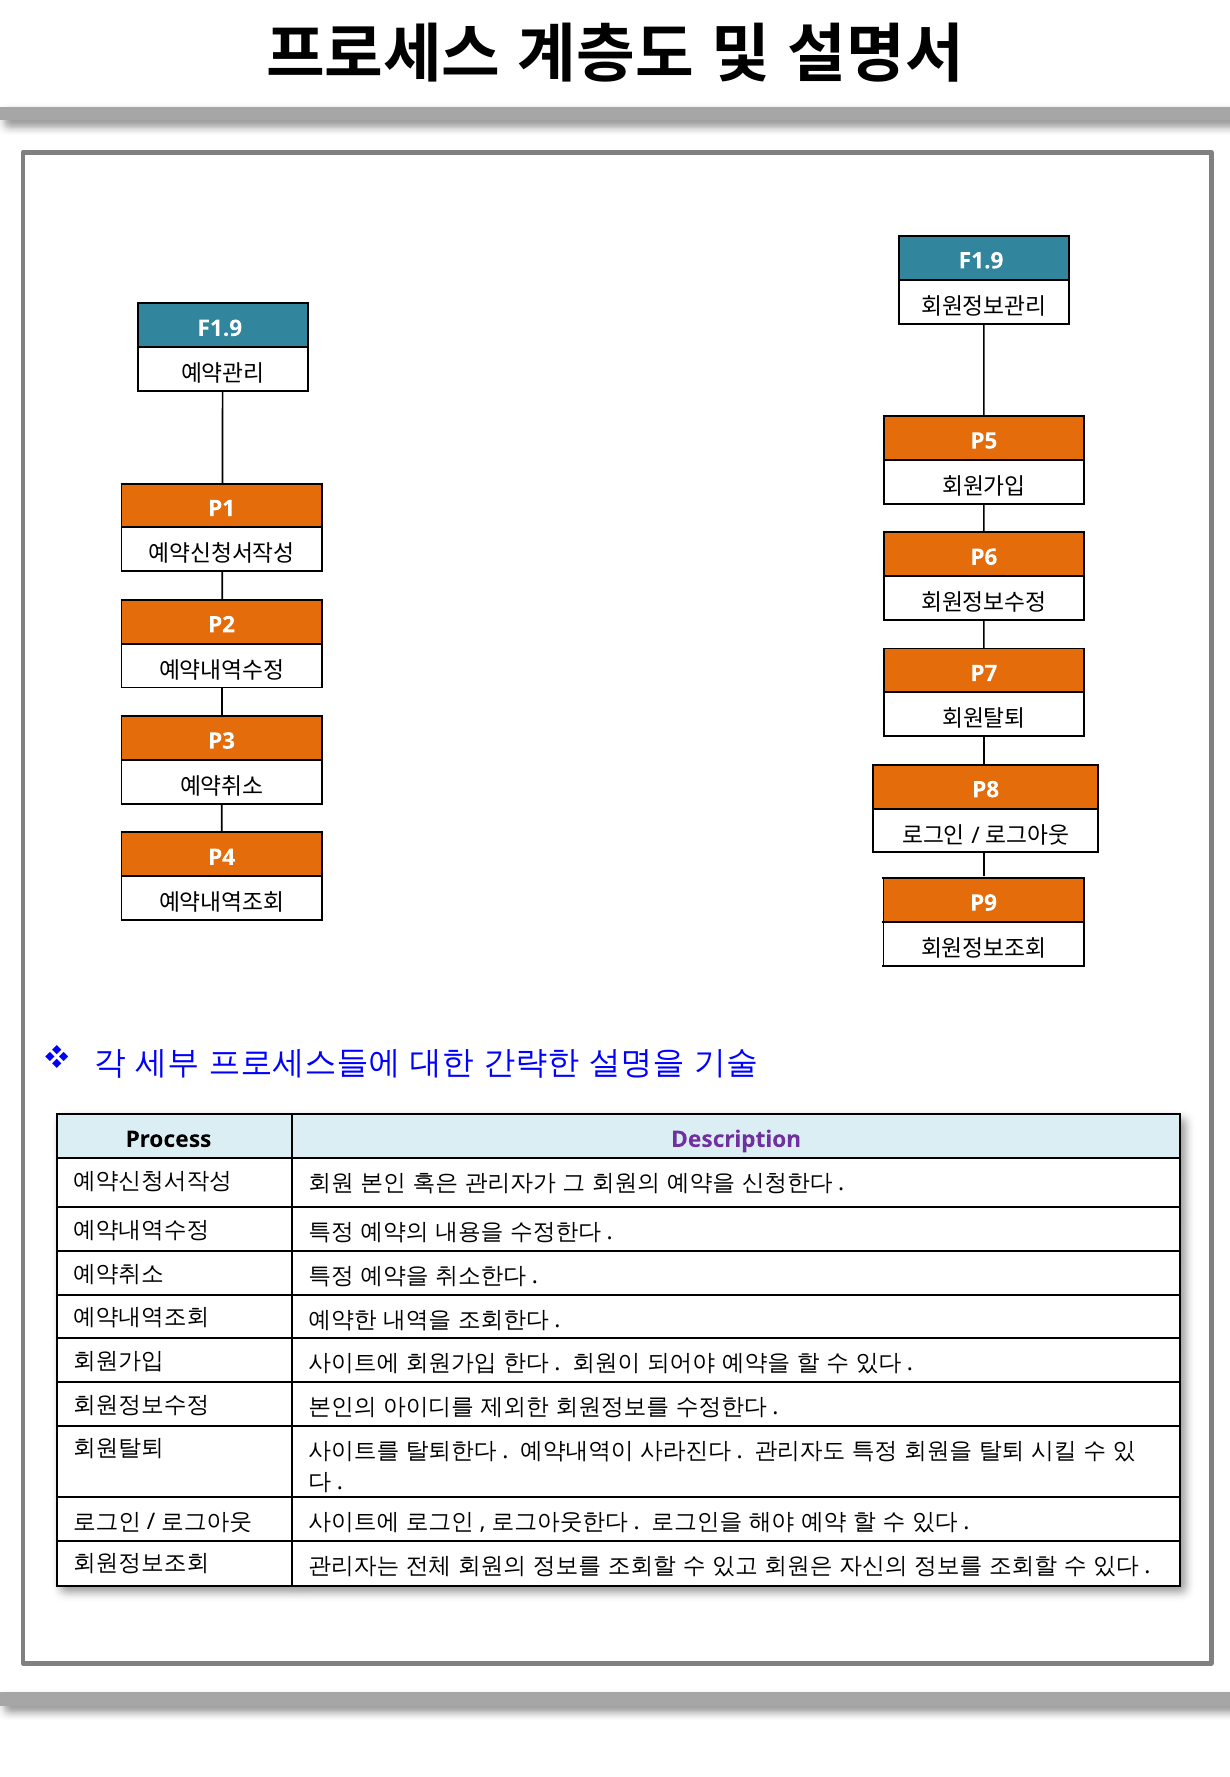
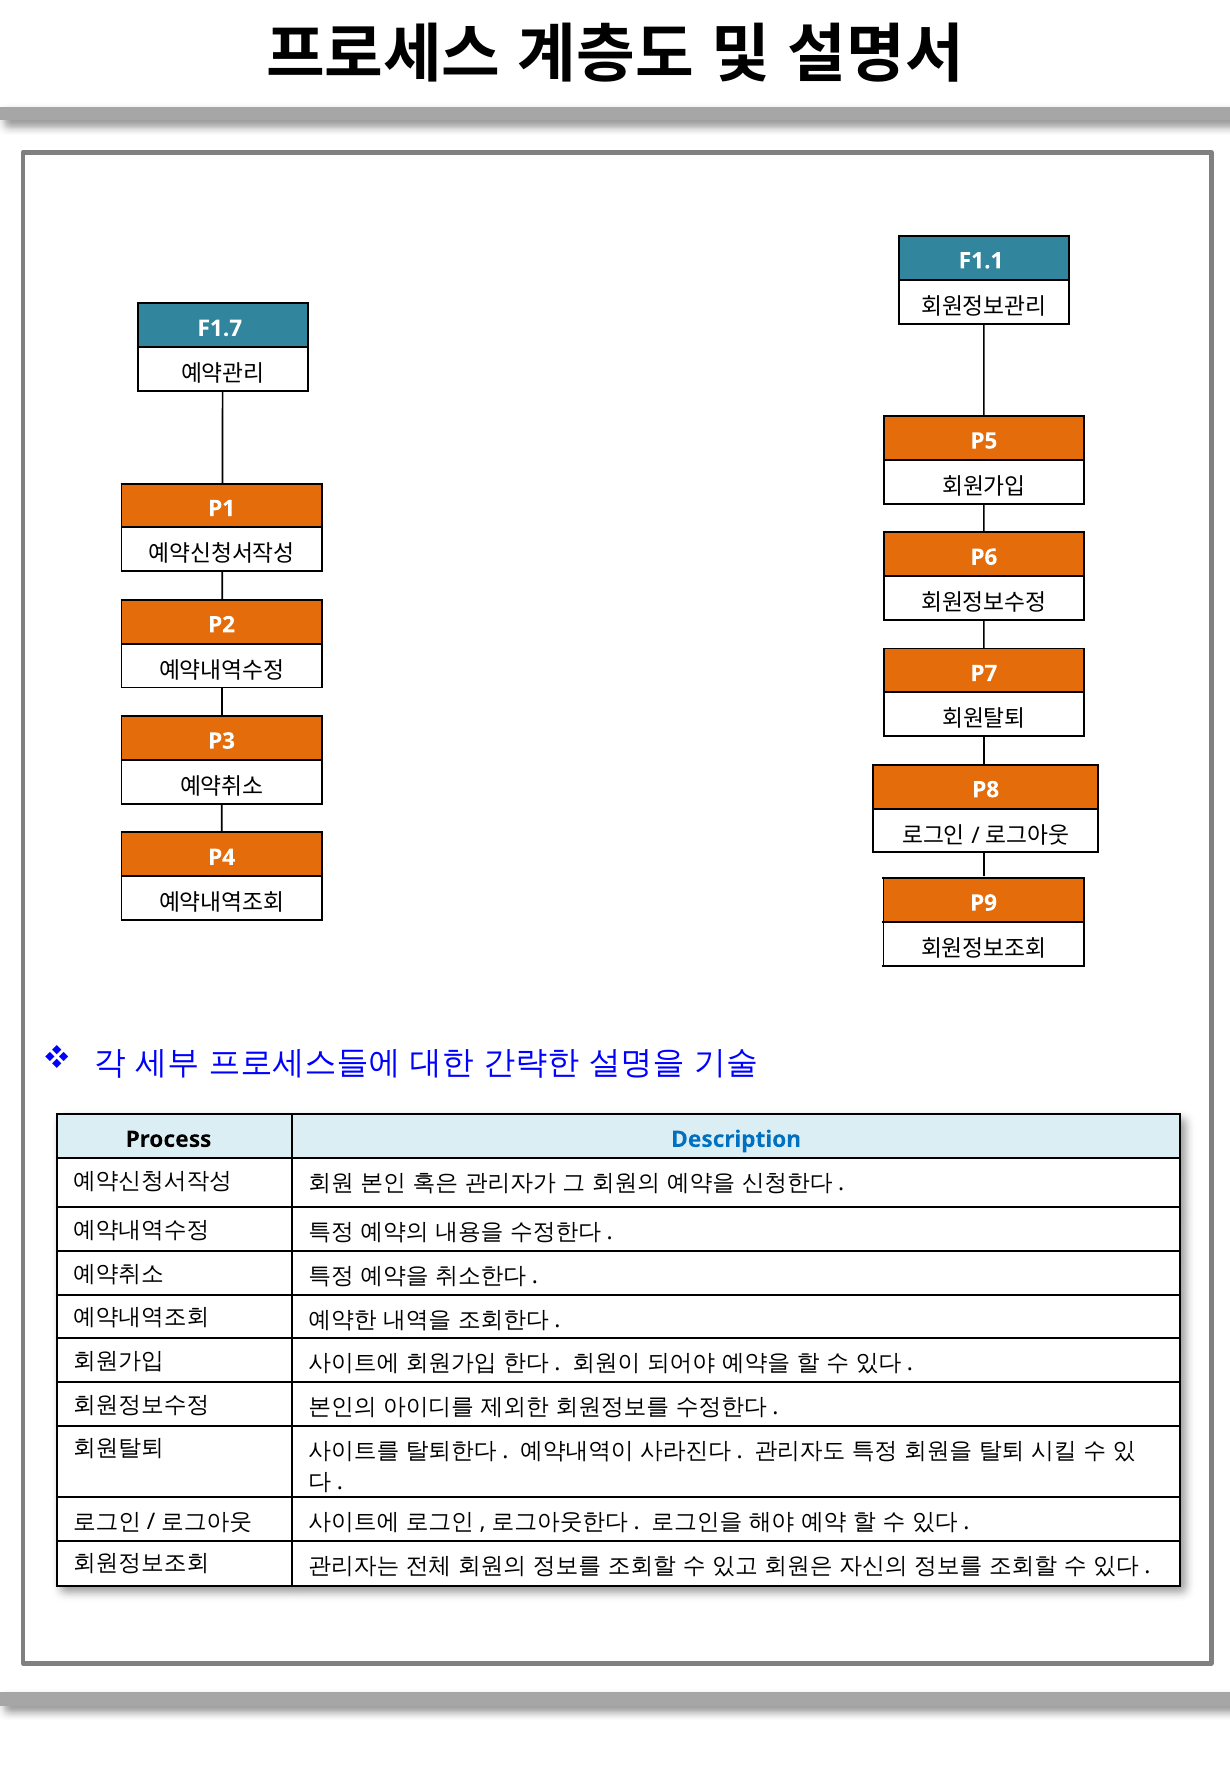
F1.9 at (981, 261): F1.9 -> F1.1
F1.9 at (220, 328): F1.9 -> F1.7
Description colour: purple -> blue
